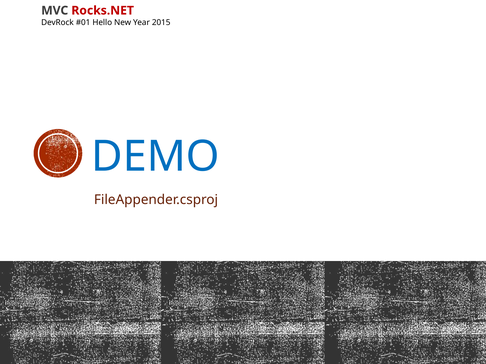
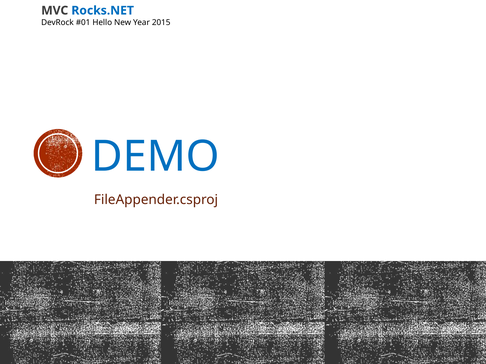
Rocks.NET colour: red -> blue
